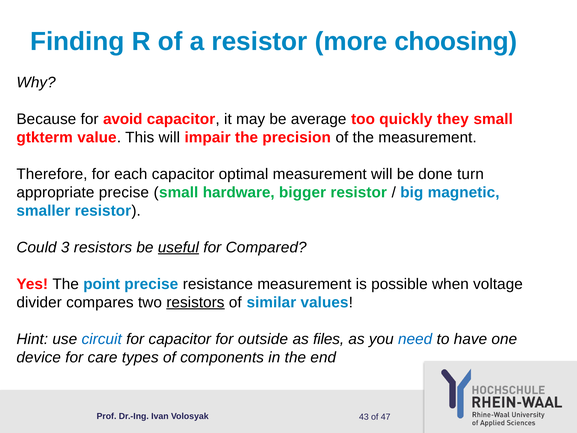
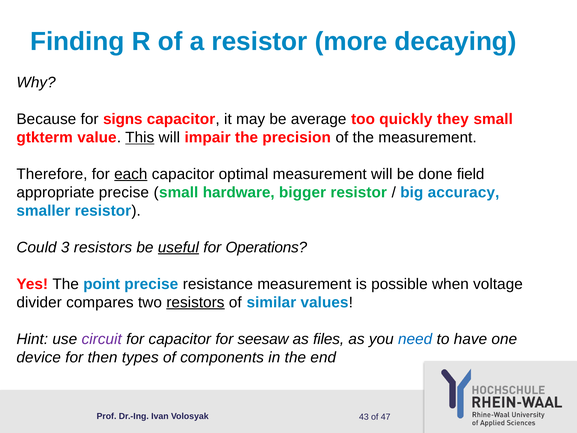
choosing: choosing -> decaying
avoid: avoid -> signs
This underline: none -> present
each underline: none -> present
turn: turn -> field
magnetic: magnetic -> accuracy
Compared: Compared -> Operations
circuit colour: blue -> purple
outside: outside -> seesaw
care: care -> then
